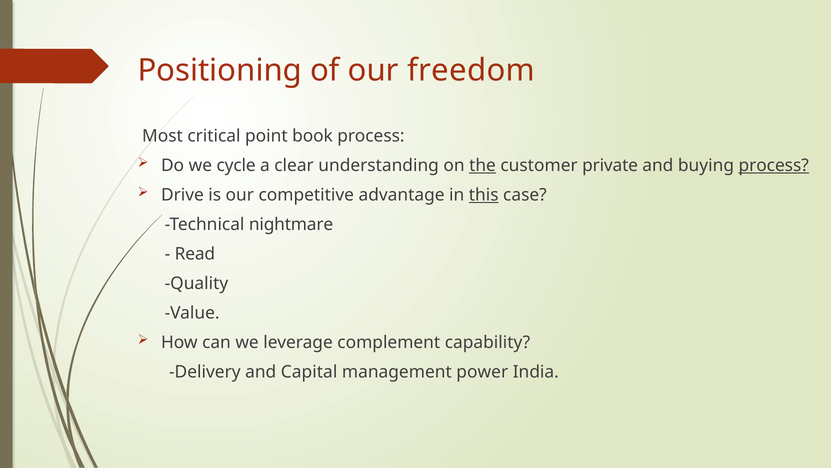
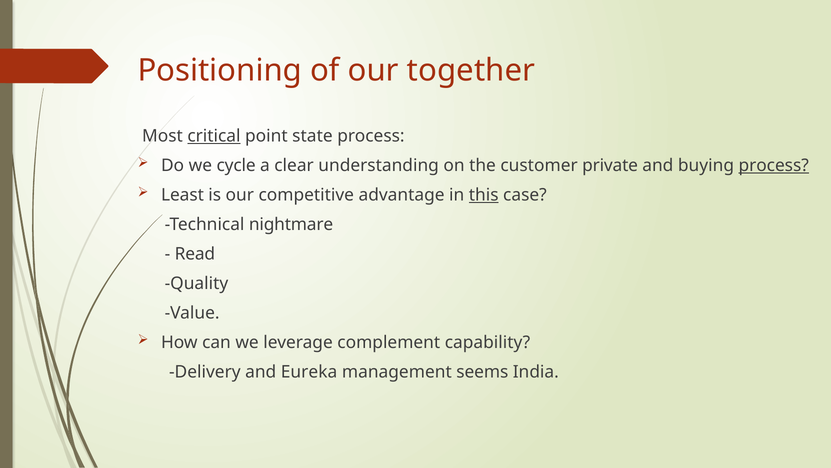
freedom: freedom -> together
critical underline: none -> present
book: book -> state
the underline: present -> none
Drive: Drive -> Least
Capital: Capital -> Eureka
power: power -> seems
